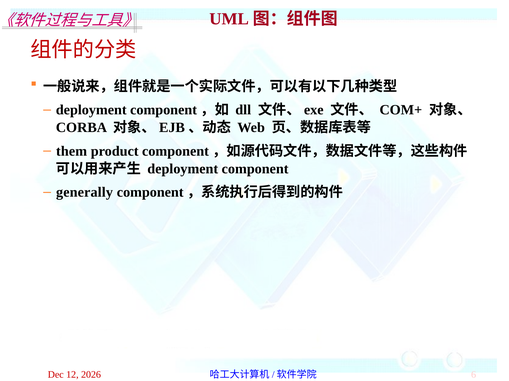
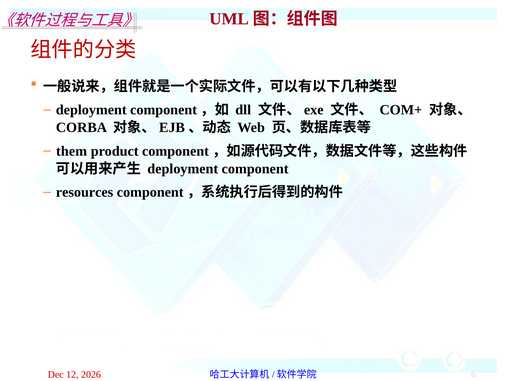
generally: generally -> resources
